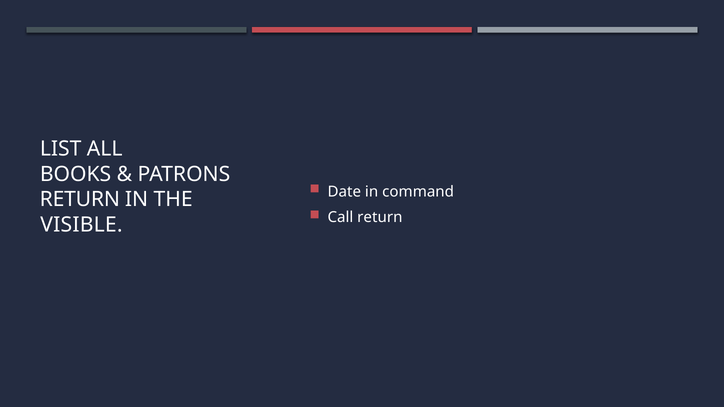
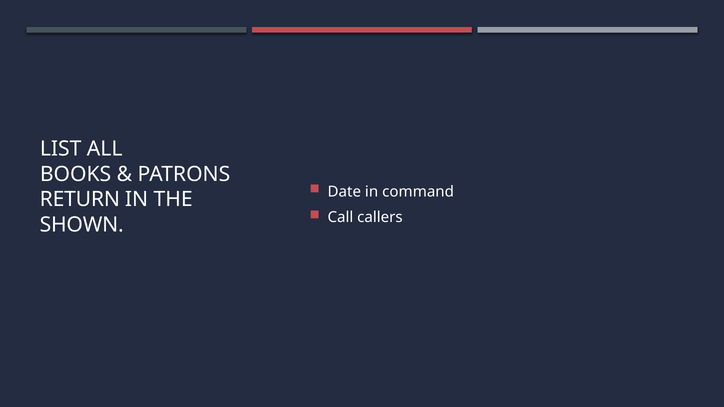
Call return: return -> callers
VISIBLE: VISIBLE -> SHOWN
